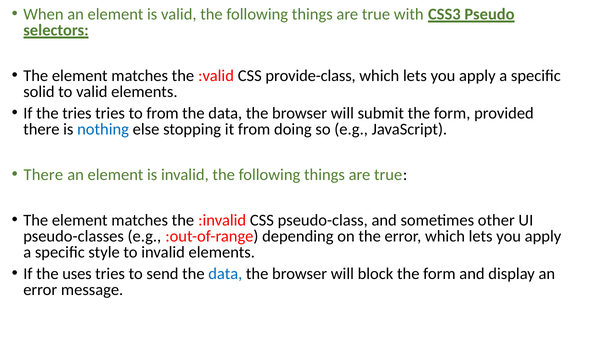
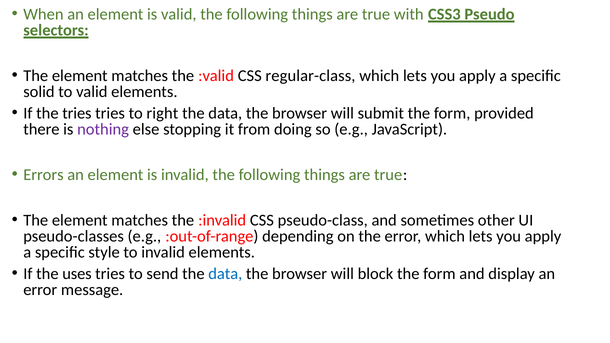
provide-class: provide-class -> regular-class
to from: from -> right
nothing colour: blue -> purple
There at (43, 175): There -> Errors
